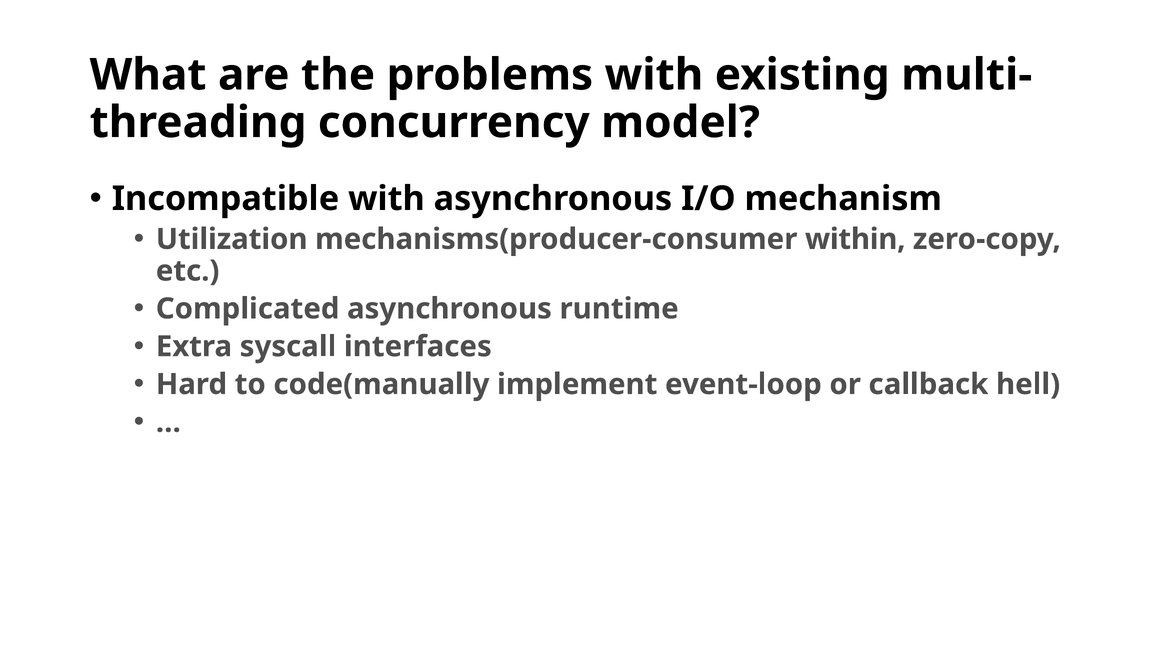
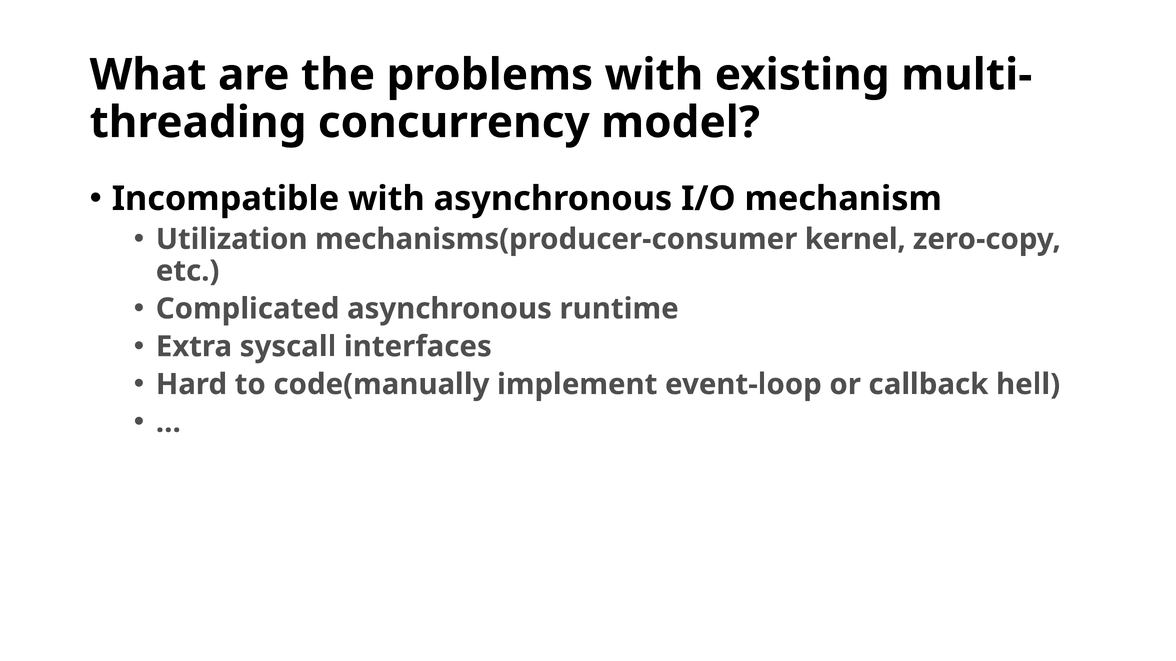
within: within -> kernel
